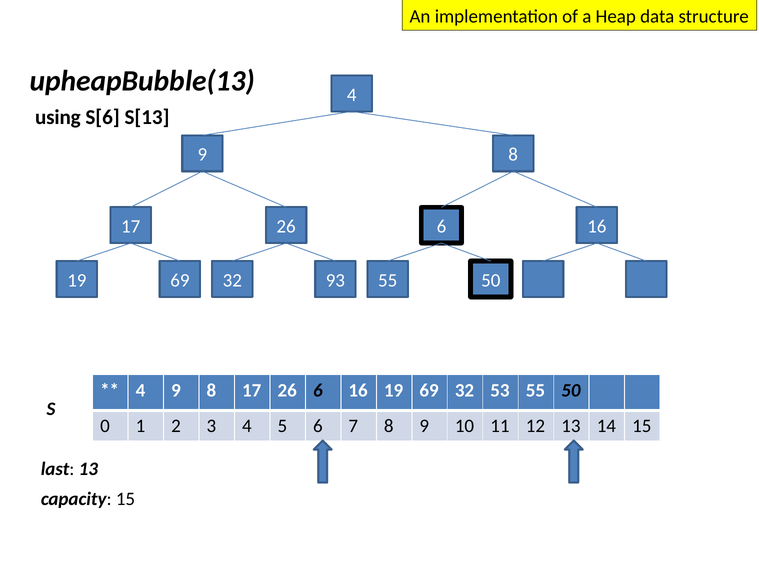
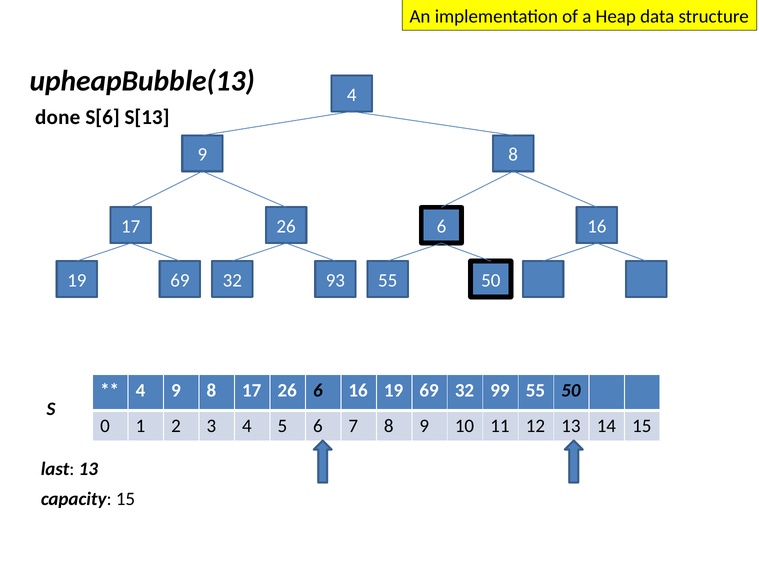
using: using -> done
53: 53 -> 99
